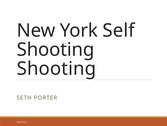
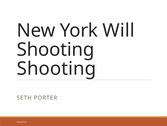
Self: Self -> Will
